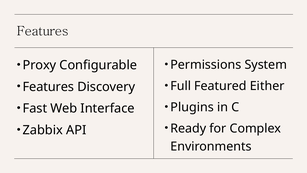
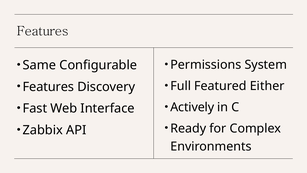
Proxy: Proxy -> Same
Plugins: Plugins -> Actively
